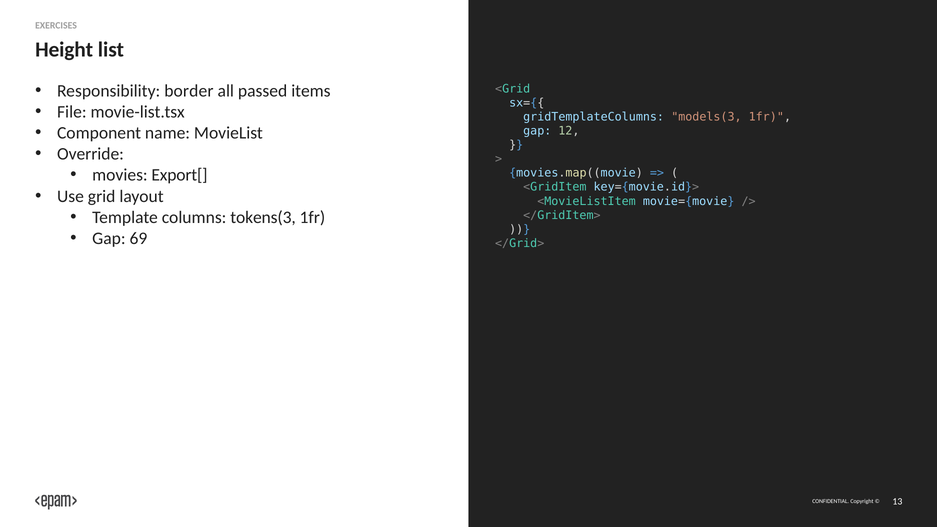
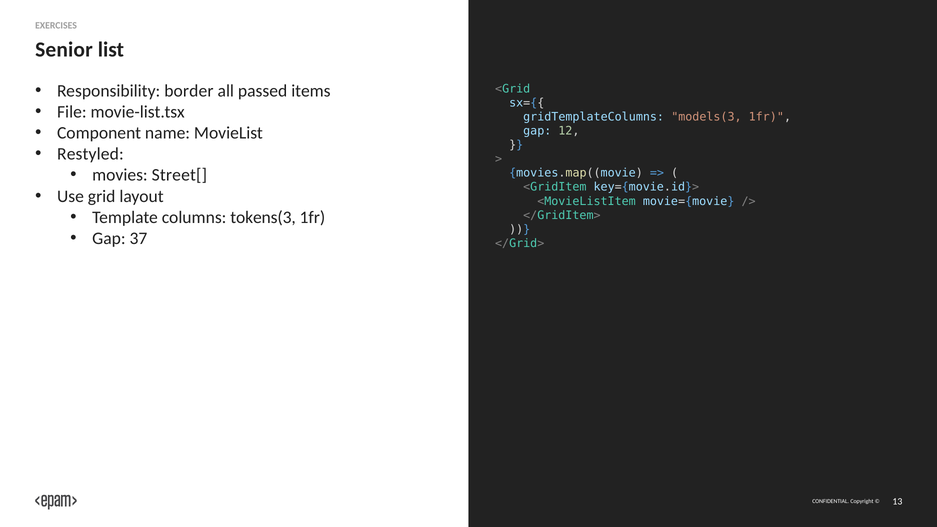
Height: Height -> Senior
Override: Override -> Restyled
Export[: Export[ -> Street[
69: 69 -> 37
